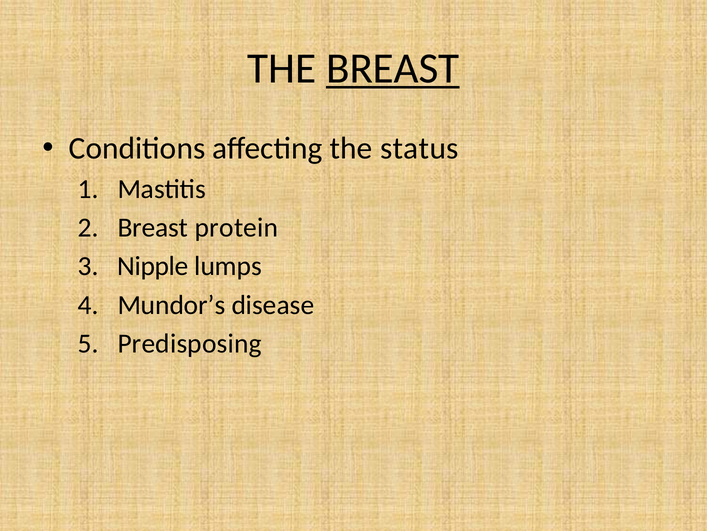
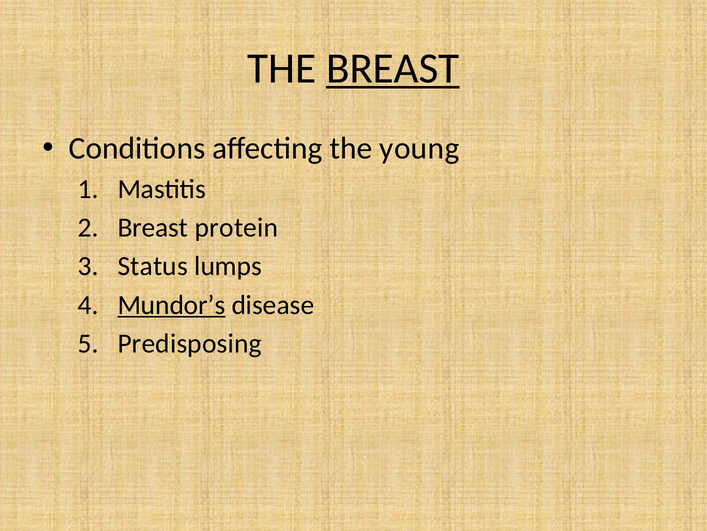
status: status -> young
Nipple: Nipple -> Status
Mundor’s underline: none -> present
